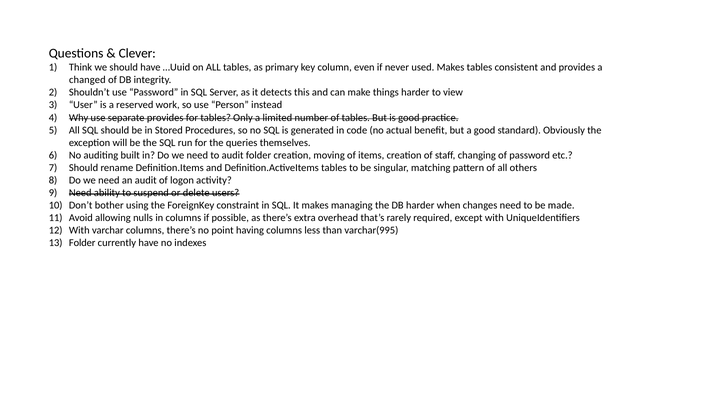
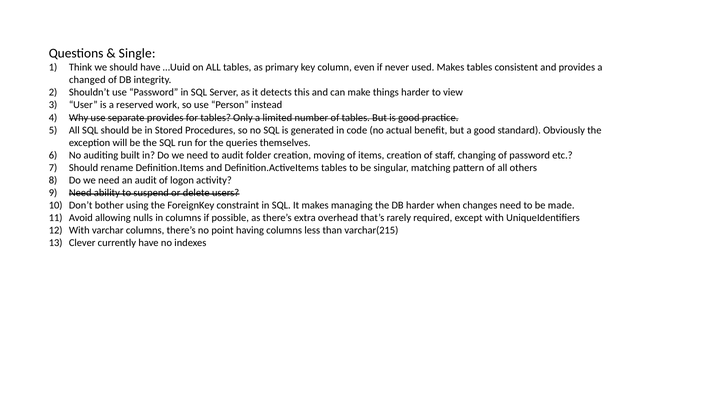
Clever: Clever -> Single
varchar(995: varchar(995 -> varchar(215
Folder at (82, 243): Folder -> Clever
